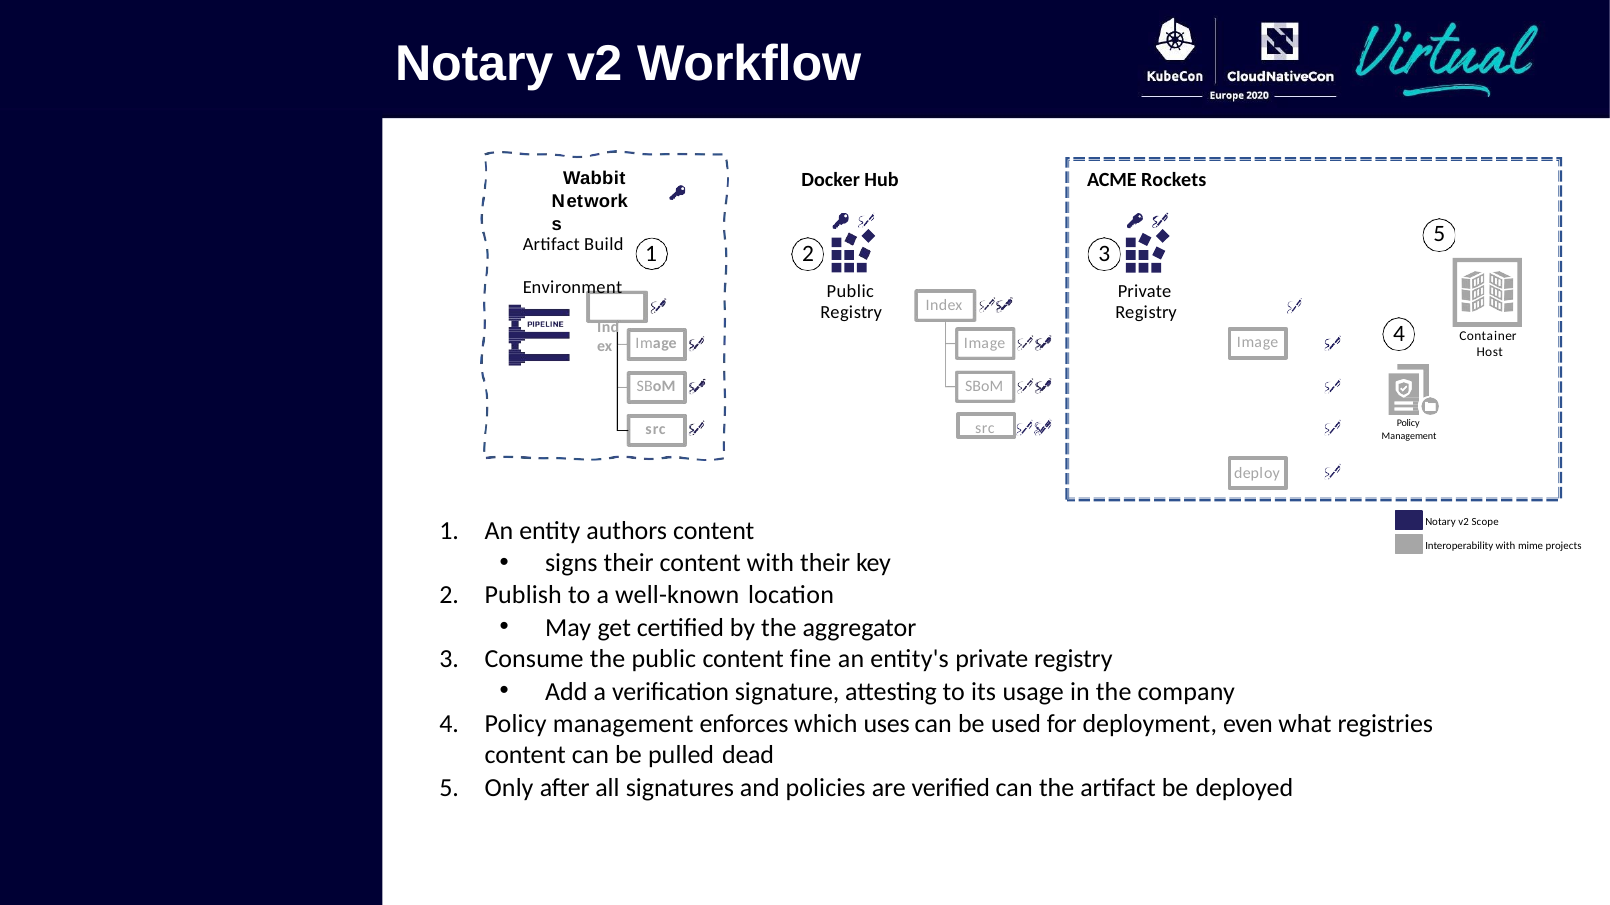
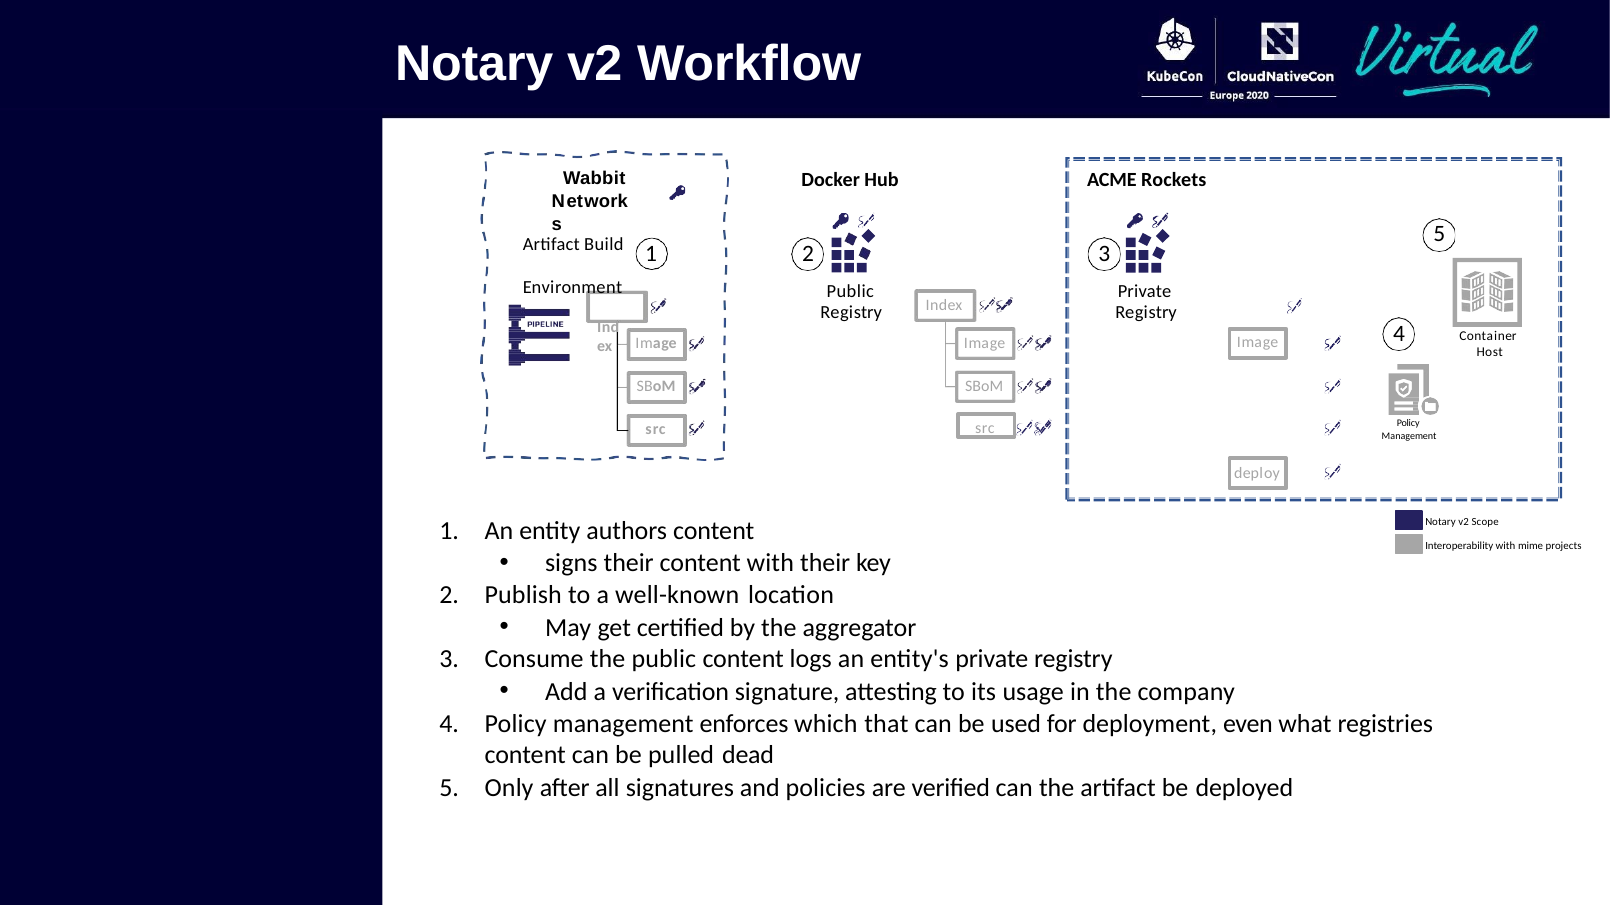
fine: fine -> logs
uses: uses -> that
